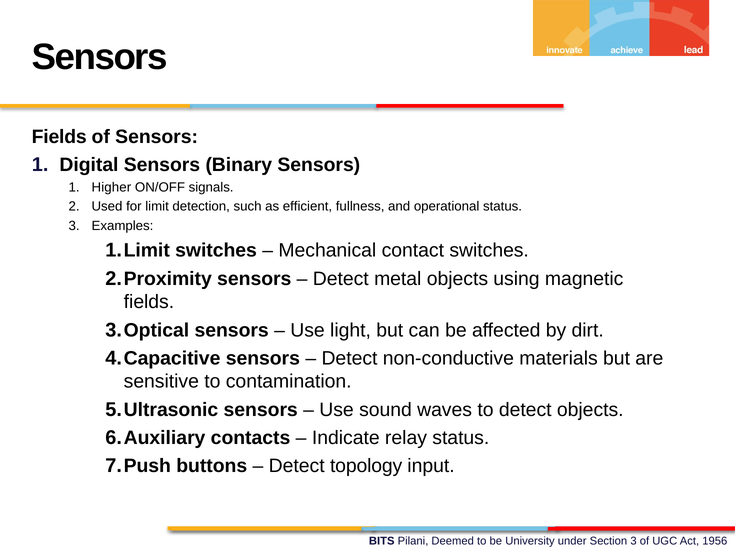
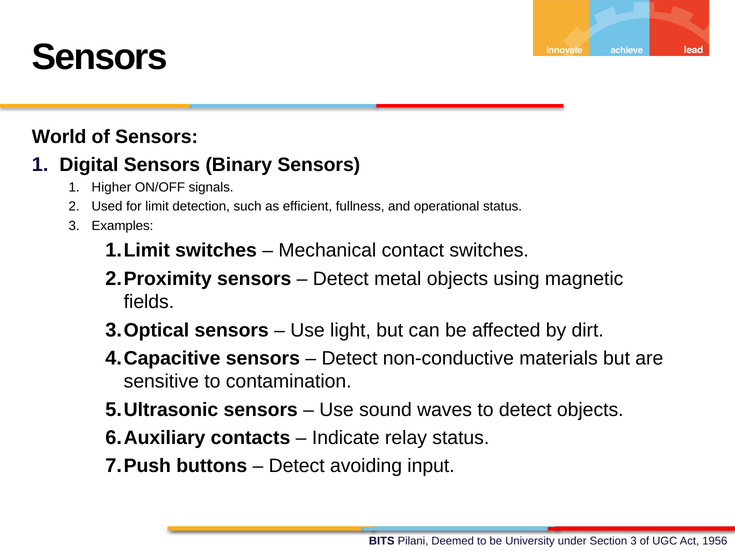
Fields at (59, 137): Fields -> World
topology: topology -> avoiding
